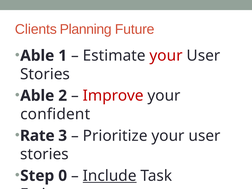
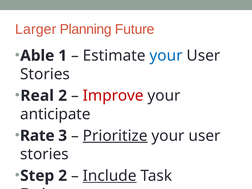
Clients: Clients -> Larger
your at (166, 56) colour: red -> blue
Able at (37, 96): Able -> Real
confident: confident -> anticipate
Prioritize underline: none -> present
Step 0: 0 -> 2
